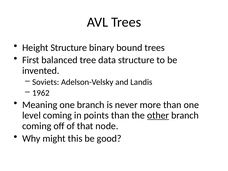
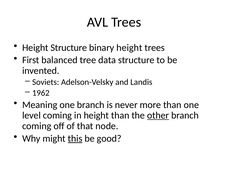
binary bound: bound -> height
in points: points -> height
this underline: none -> present
